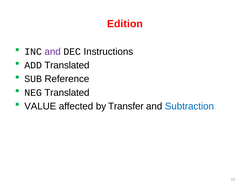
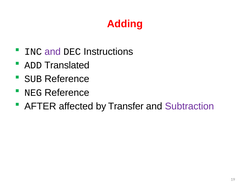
Edition: Edition -> Adding
NEG Translated: Translated -> Reference
VALUE: VALUE -> AFTER
Subtraction colour: blue -> purple
